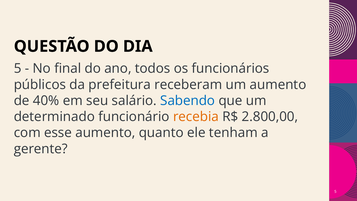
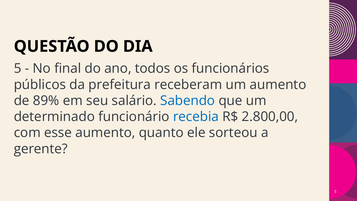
40%: 40% -> 89%
recebia colour: orange -> blue
tenham: tenham -> sorteou
